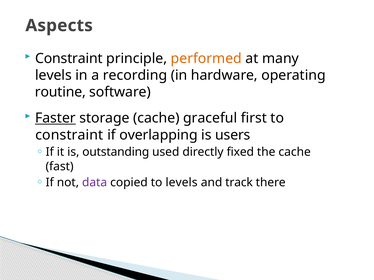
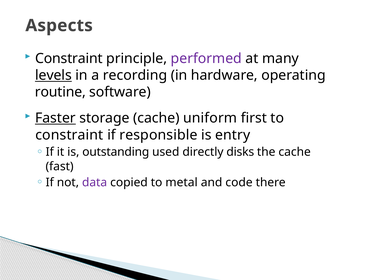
performed colour: orange -> purple
levels at (53, 75) underline: none -> present
graceful: graceful -> uniform
overlapping: overlapping -> responsible
users: users -> entry
fixed: fixed -> disks
to levels: levels -> metal
track: track -> code
